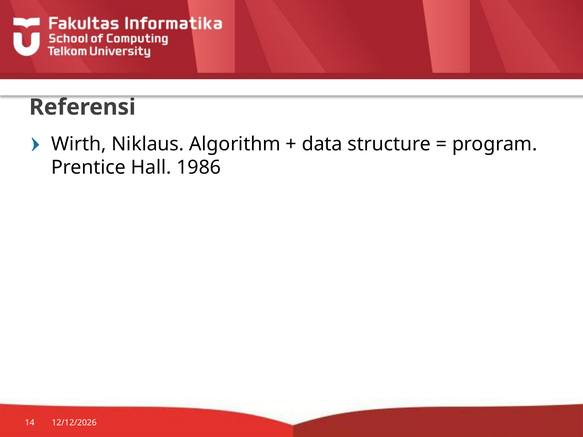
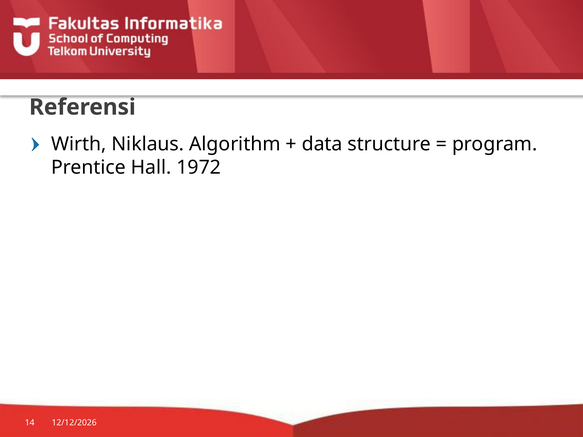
1986: 1986 -> 1972
